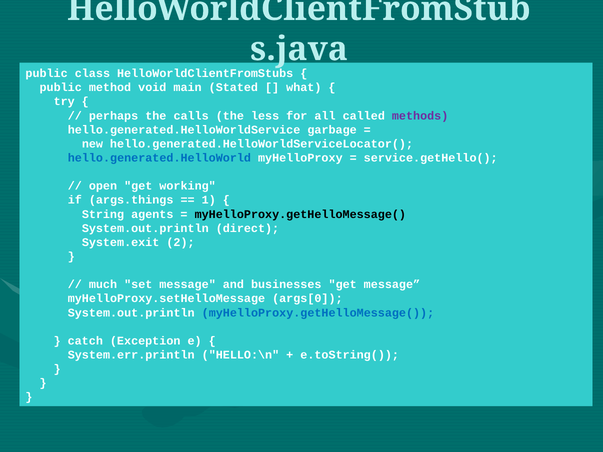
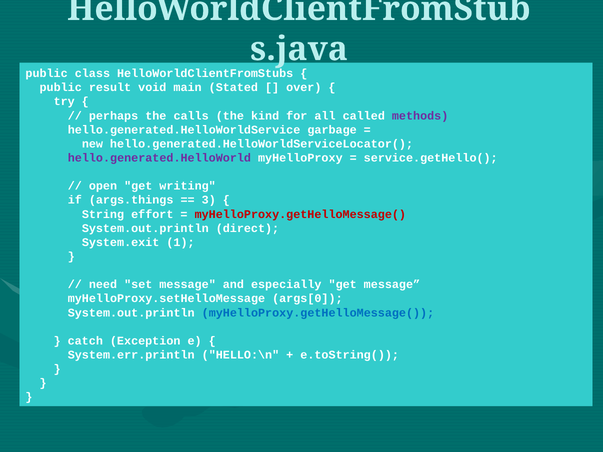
method: method -> result
what: what -> over
less: less -> kind
hello.generated.HelloWorld colour: blue -> purple
working: working -> writing
1: 1 -> 3
agents: agents -> effort
myHelloProxy.getHelloMessage( at (300, 214) colour: black -> red
2: 2 -> 1
much: much -> need
businesses: businesses -> especially
